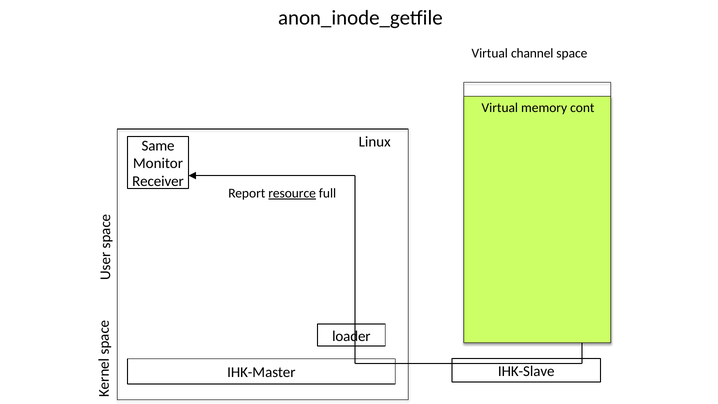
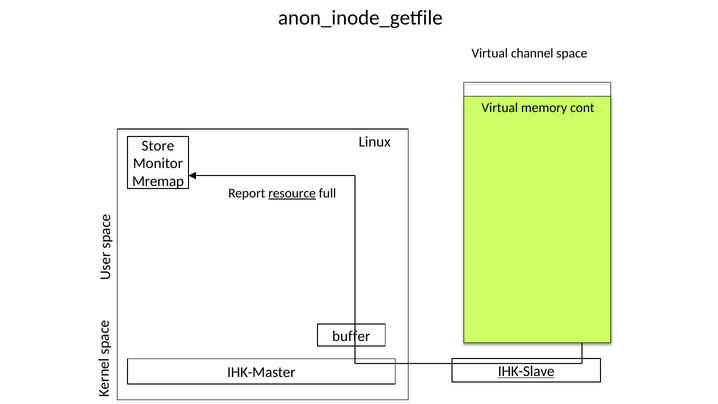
Same: Same -> Store
Receiver: Receiver -> Mremap
loader: loader -> buffer
IHK-Slave underline: none -> present
